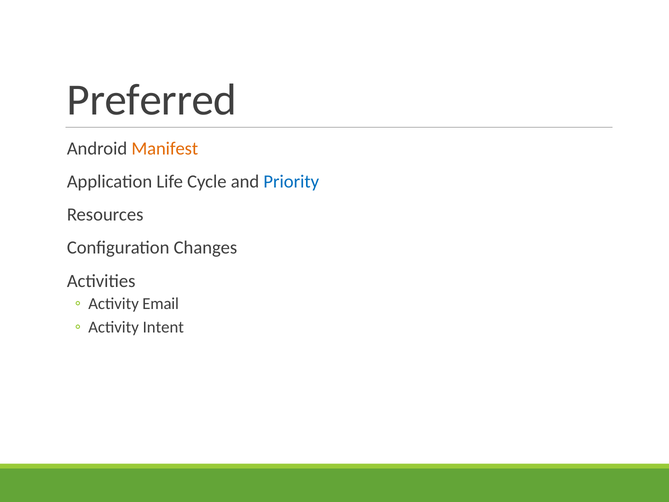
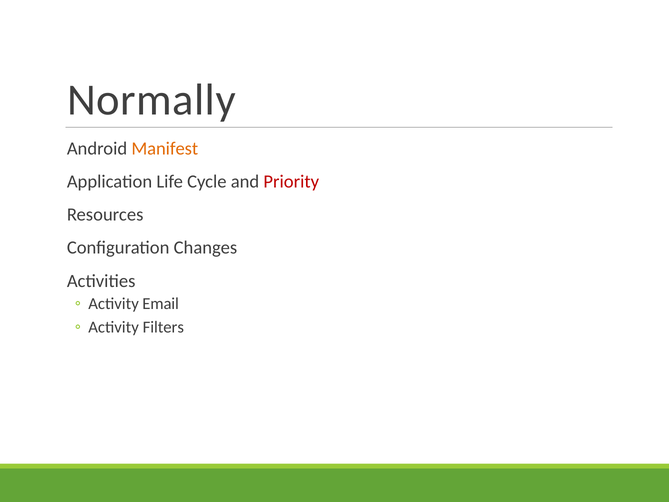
Preferred: Preferred -> Normally
Priority colour: blue -> red
Intent: Intent -> Filters
